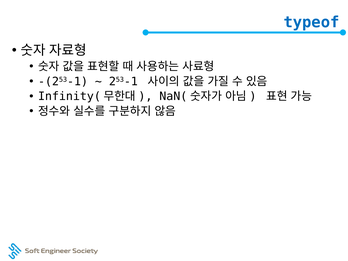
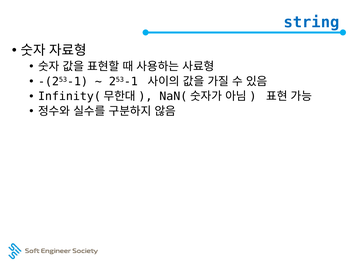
typeof: typeof -> string
